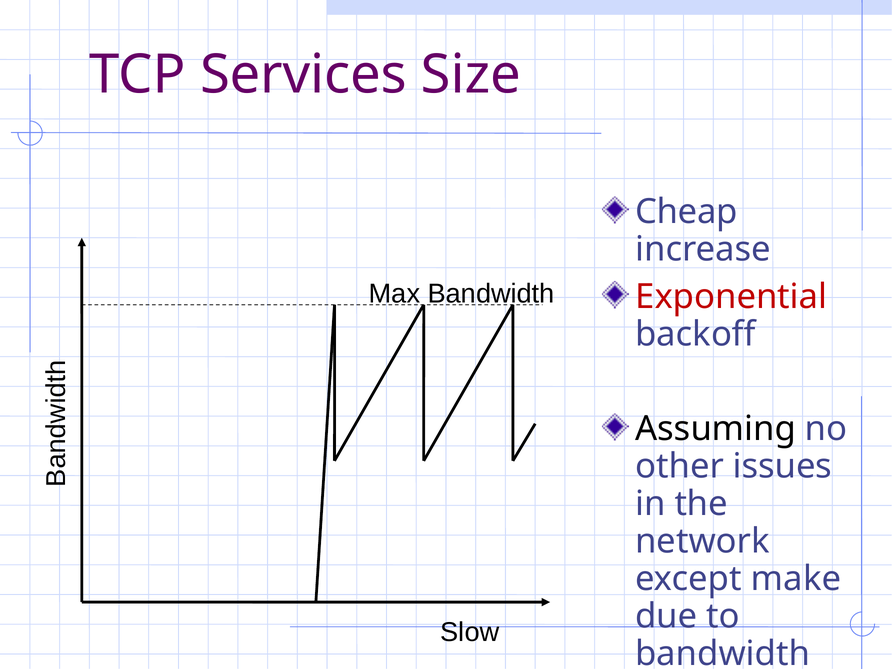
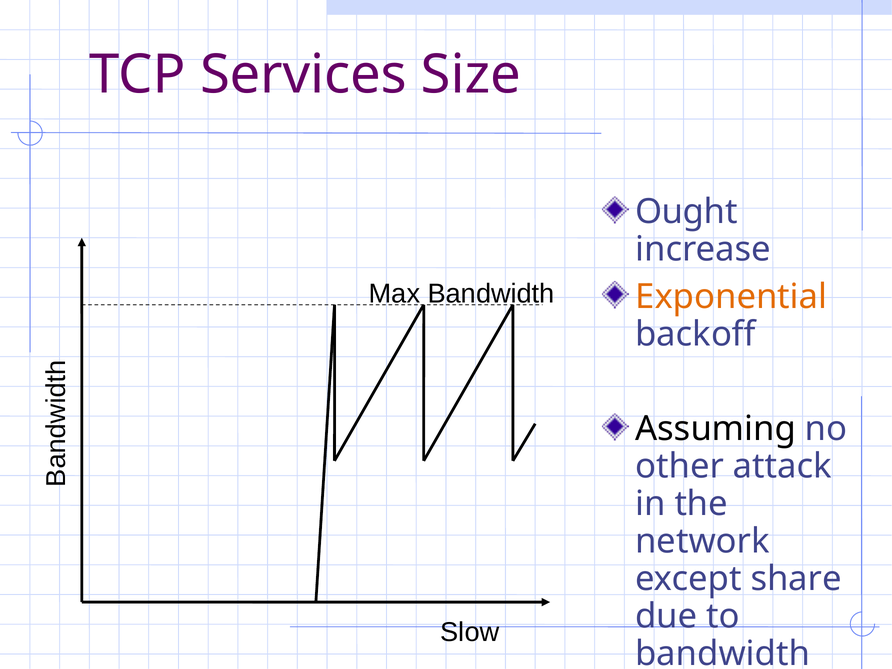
Cheap: Cheap -> Ought
Exponential colour: red -> orange
issues: issues -> attack
make: make -> share
